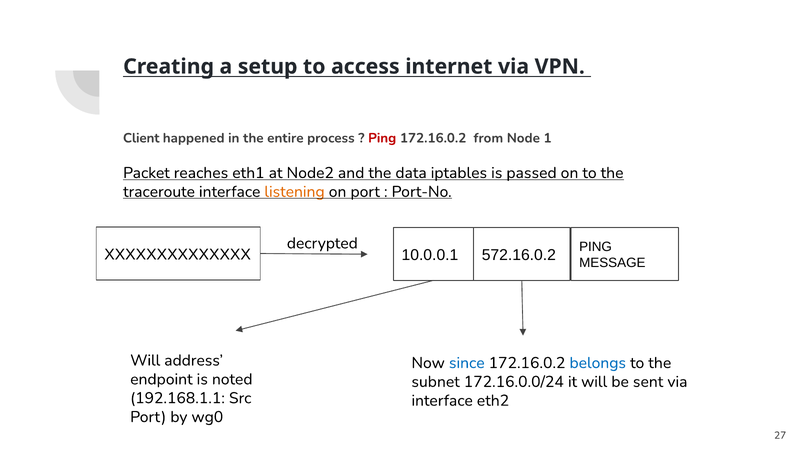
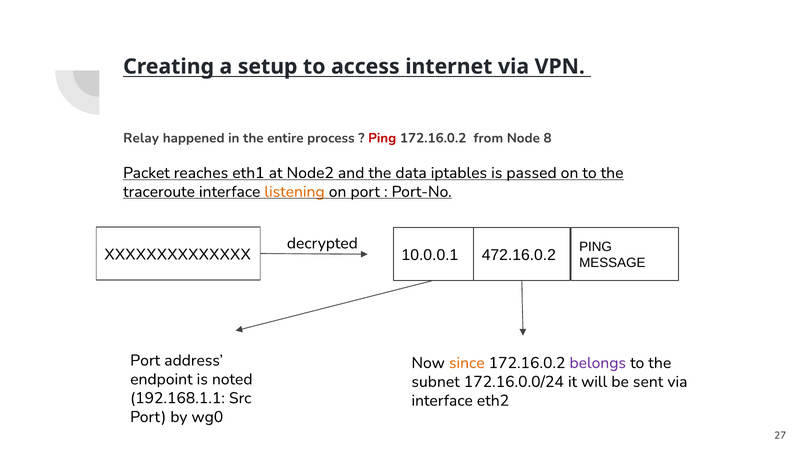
Client: Client -> Relay
1: 1 -> 8
572.16.0.2: 572.16.0.2 -> 472.16.0.2
Will at (145, 360): Will -> Port
since colour: blue -> orange
belongs colour: blue -> purple
